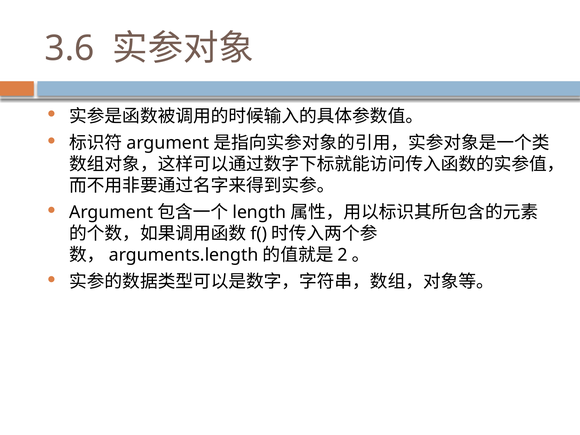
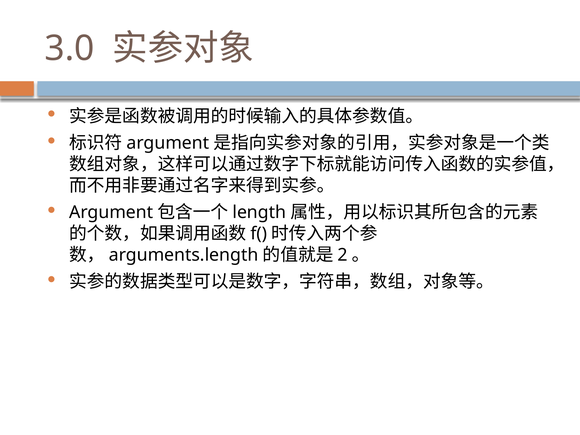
3.6: 3.6 -> 3.0
